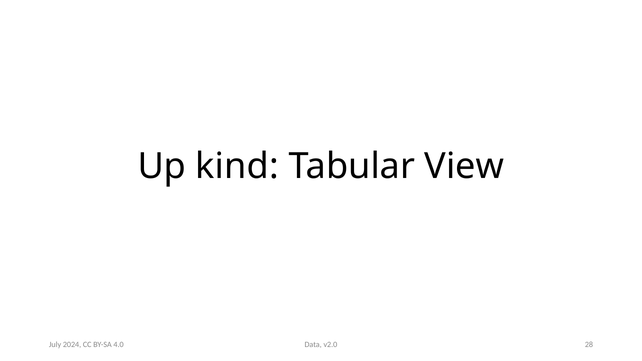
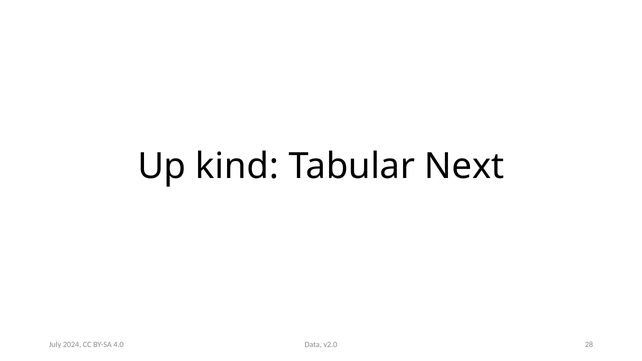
View: View -> Next
